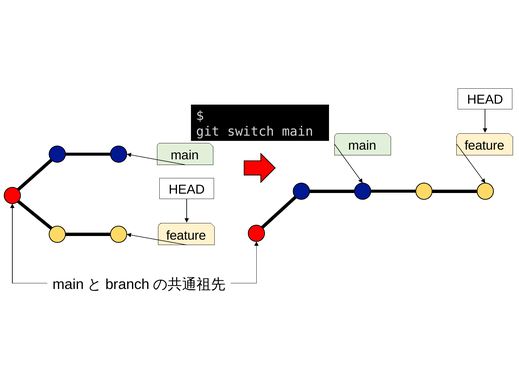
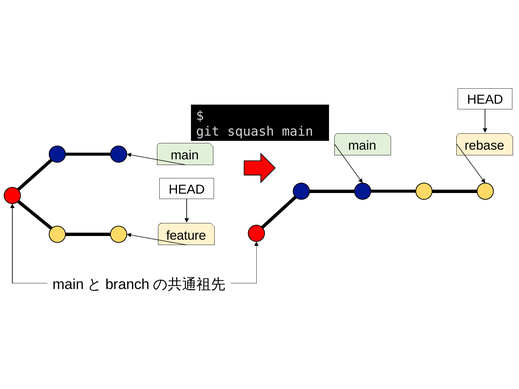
switch: switch -> squash
feature at (484, 146): feature -> rebase
